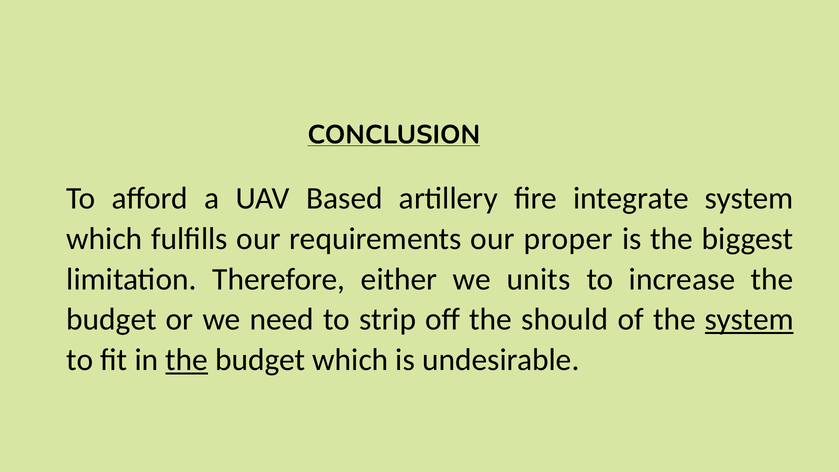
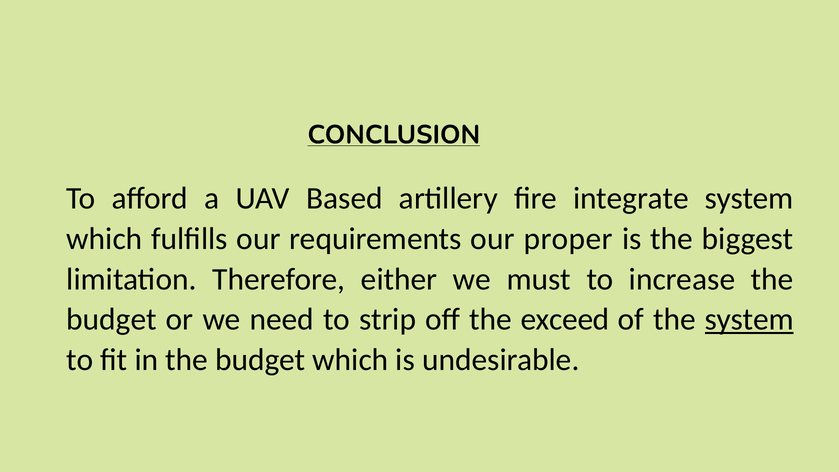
units: units -> must
should: should -> exceed
the at (187, 360) underline: present -> none
